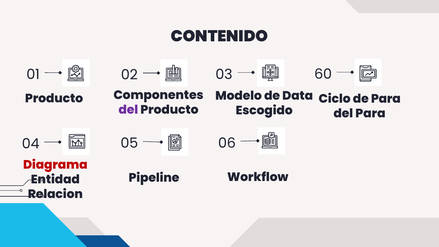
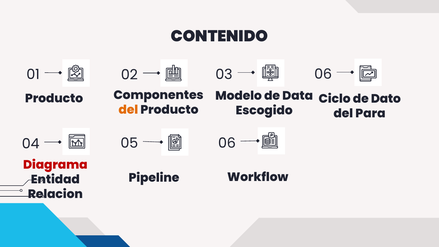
01 60: 60 -> 06
de Para: Para -> Dato
del at (128, 110) colour: purple -> orange
